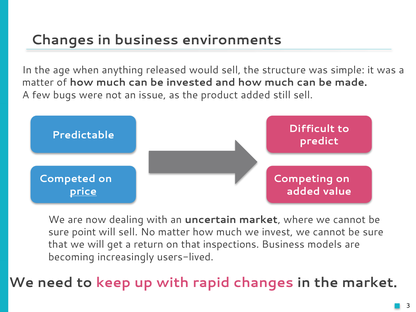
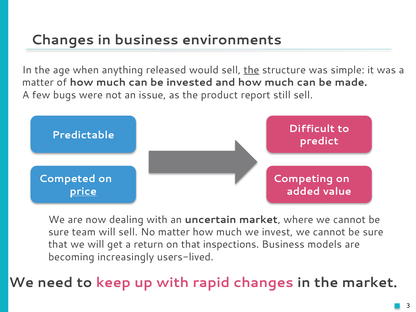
the at (251, 70) underline: none -> present
product added: added -> report
point: point -> team
